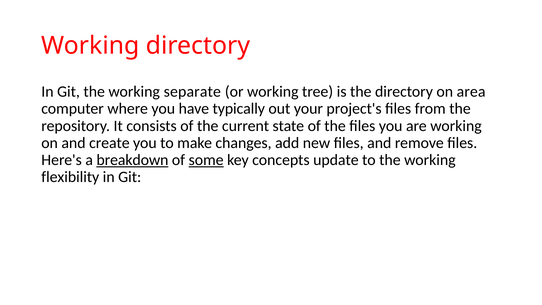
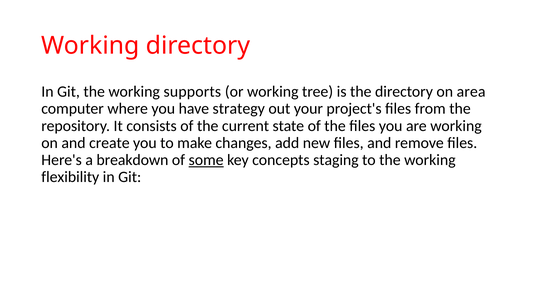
separate: separate -> supports
typically: typically -> strategy
breakdown underline: present -> none
update: update -> staging
